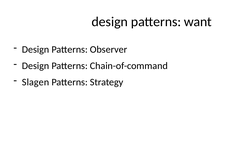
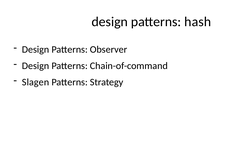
want: want -> hash
